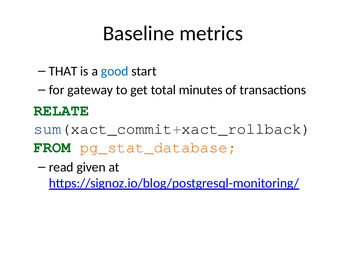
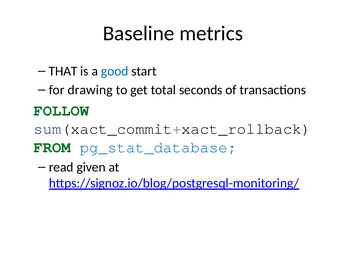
gateway: gateway -> drawing
minutes: minutes -> seconds
RELATE: RELATE -> FOLLOW
pg_stat_database colour: orange -> blue
